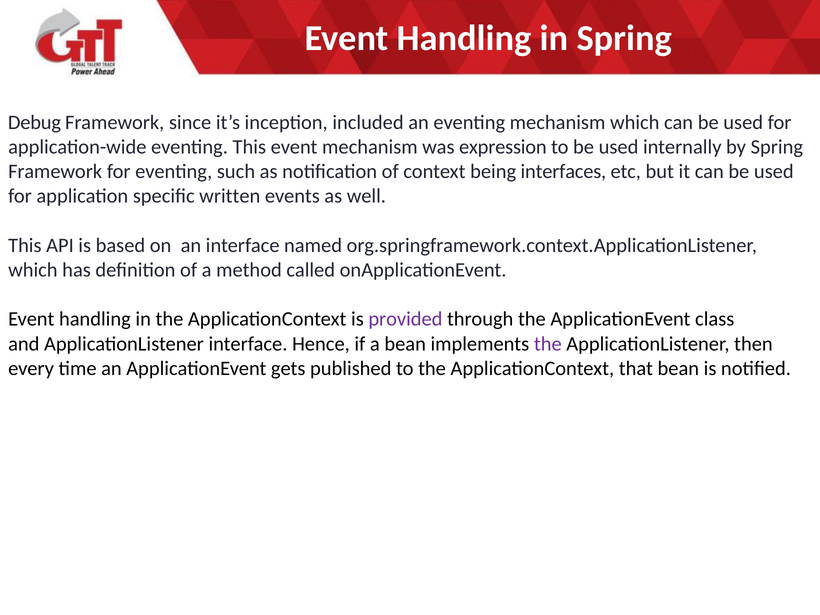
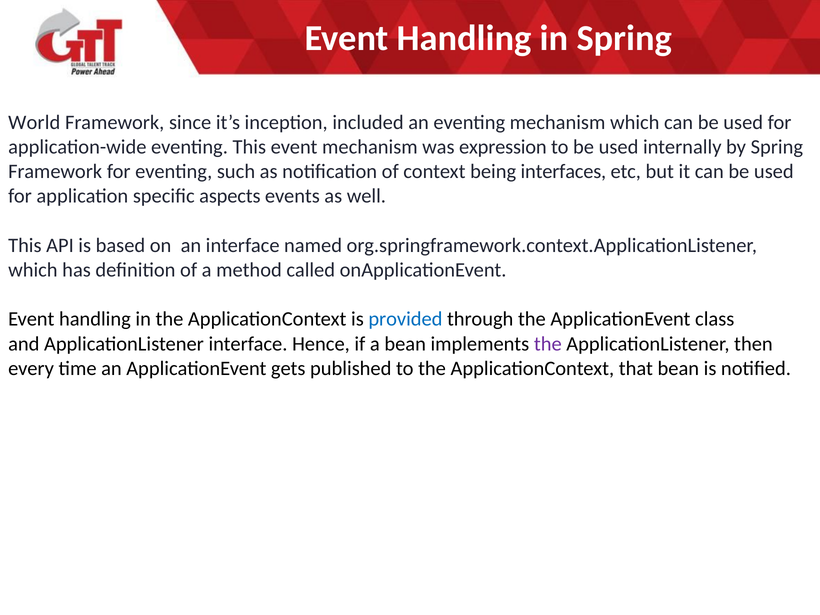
Debug: Debug -> World
written: written -> aspects
provided colour: purple -> blue
